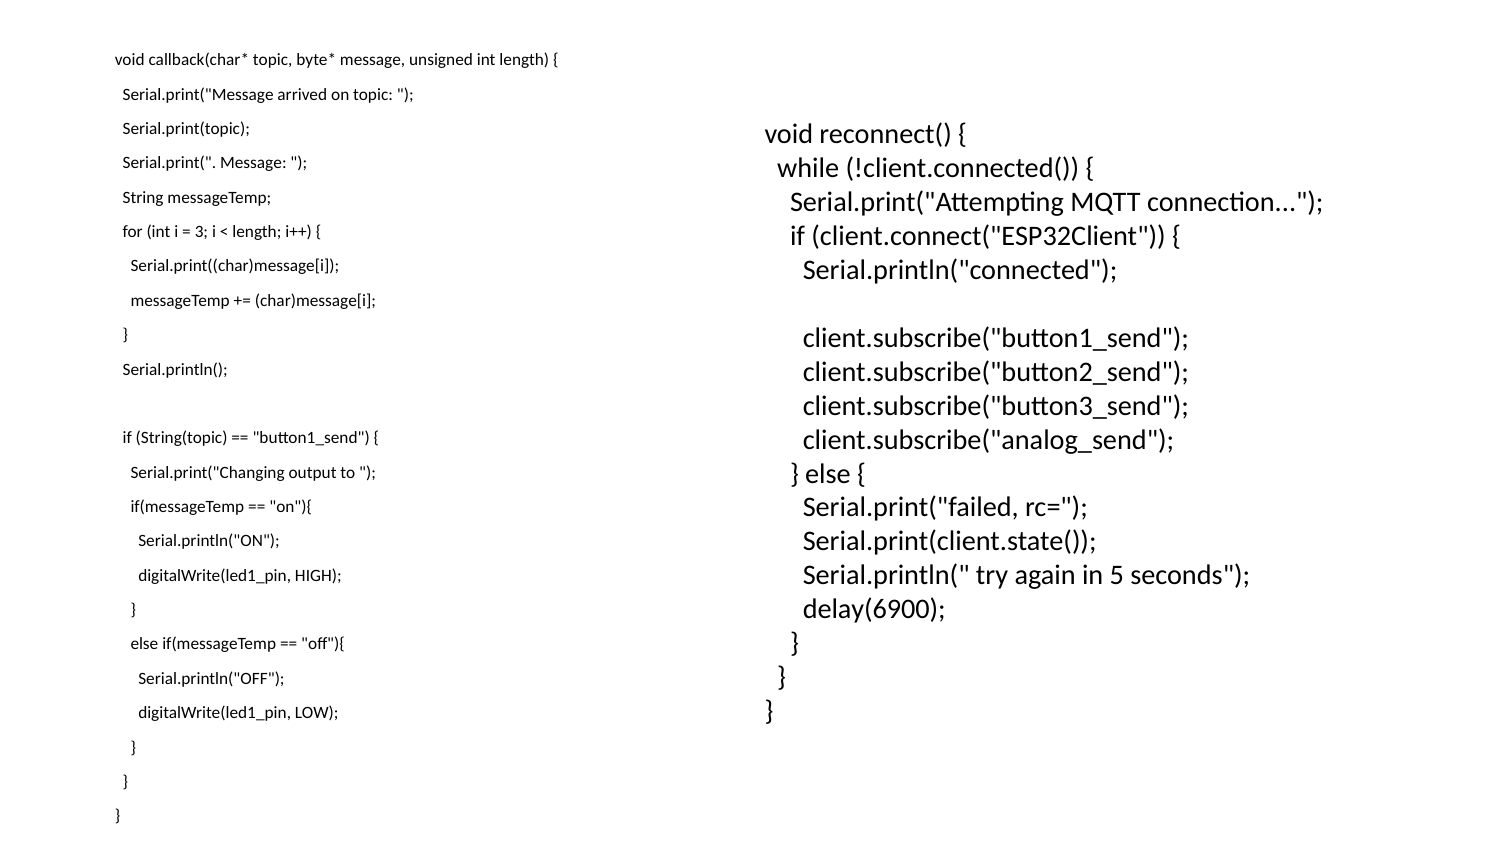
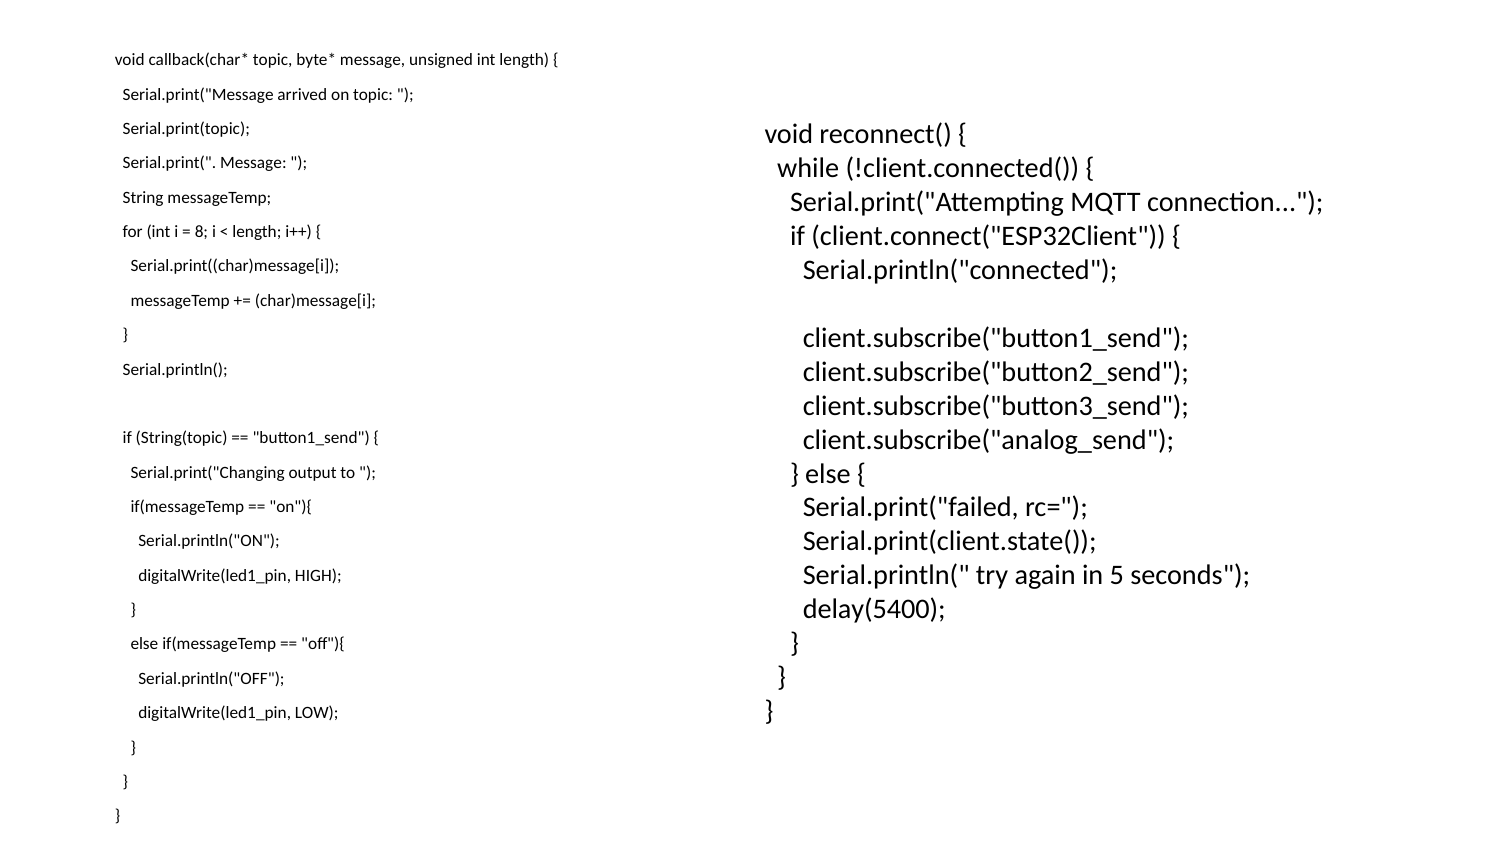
3: 3 -> 8
delay(6900: delay(6900 -> delay(5400
